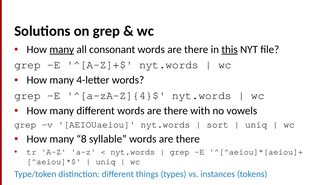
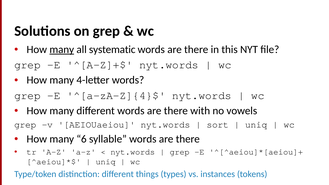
consonant: consonant -> systematic
this underline: present -> none
8: 8 -> 6
